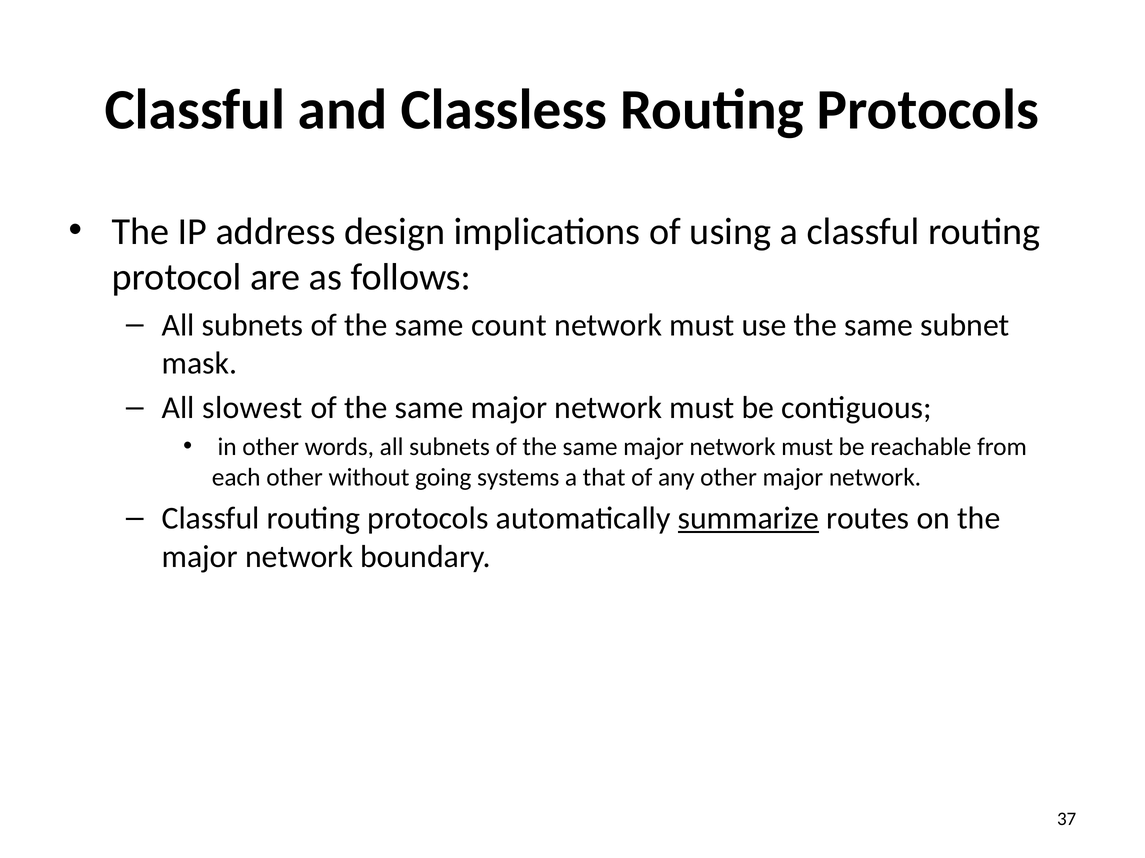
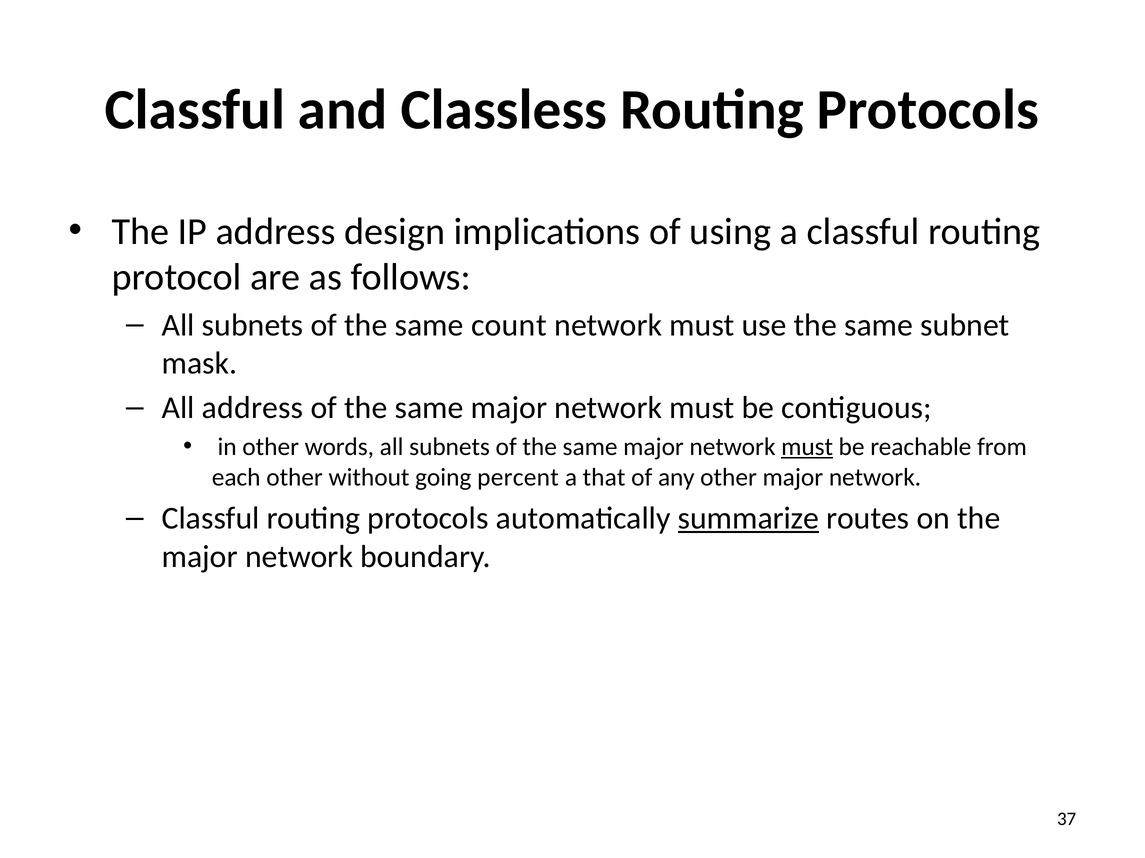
All slowest: slowest -> address
must at (807, 447) underline: none -> present
systems: systems -> percent
